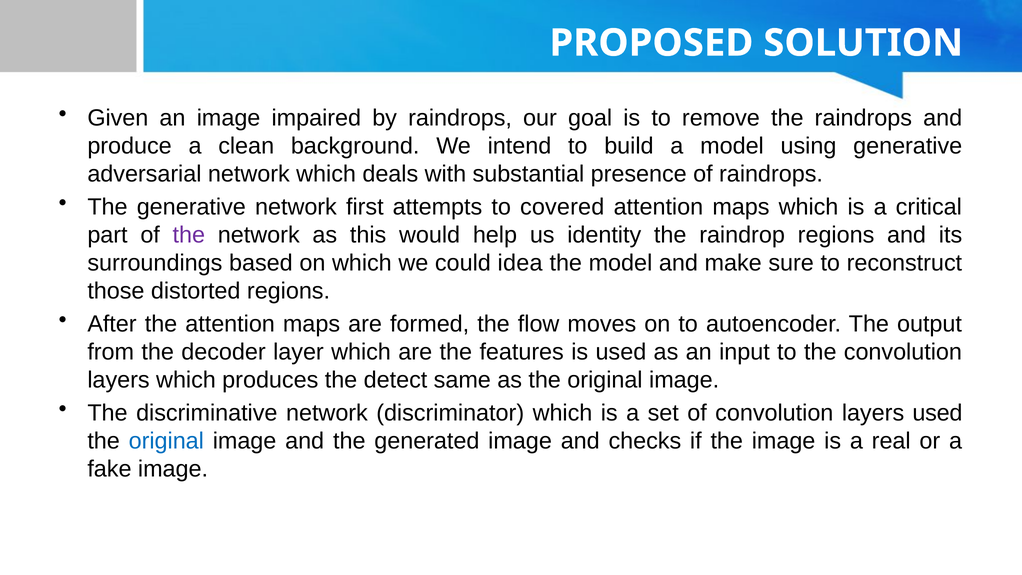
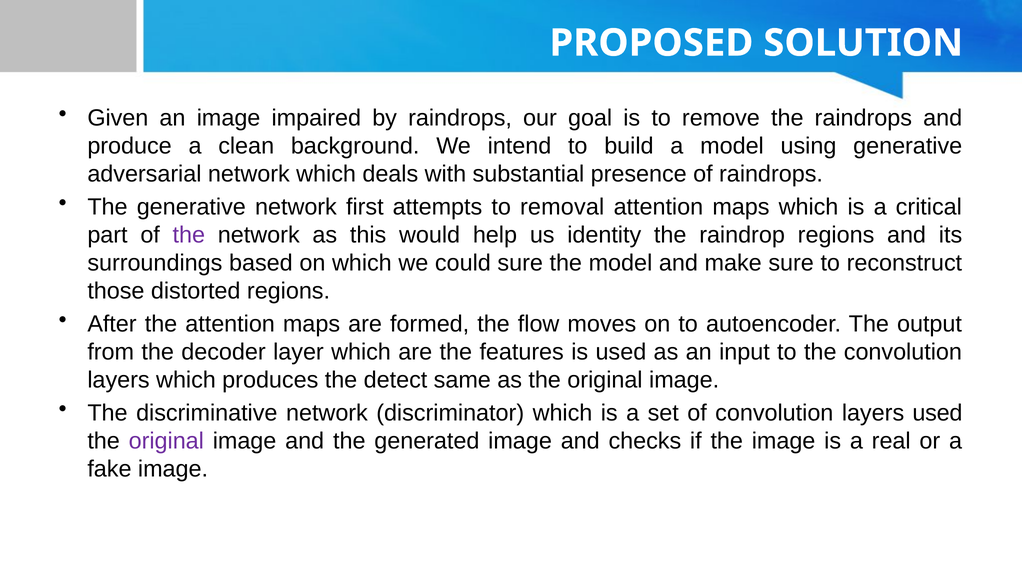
covered: covered -> removal
could idea: idea -> sure
original at (166, 441) colour: blue -> purple
